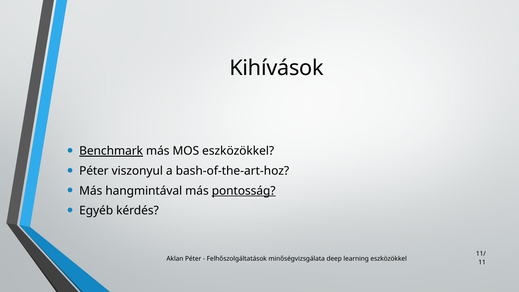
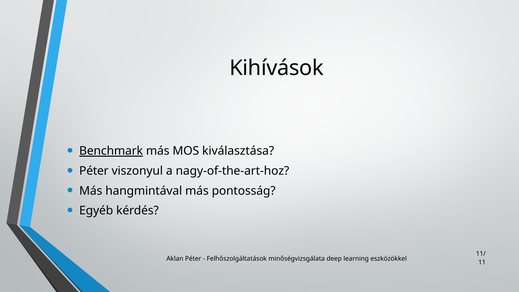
MOS eszközökkel: eszközökkel -> kiválasztása
bash-of-the-art-hoz: bash-of-the-art-hoz -> nagy-of-the-art-hoz
pontosság underline: present -> none
